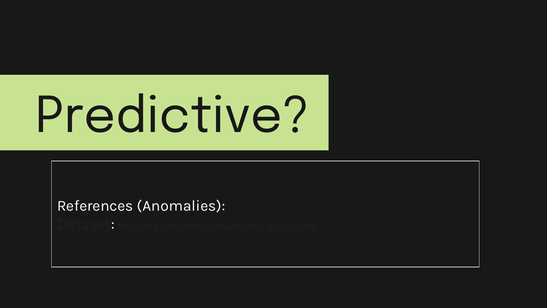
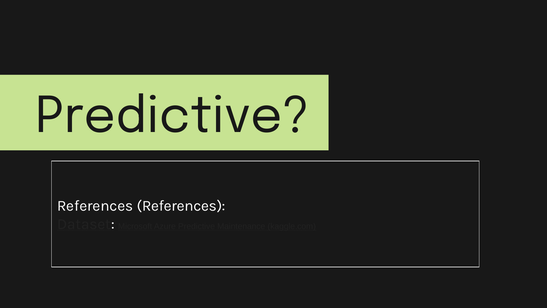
References Anomalies: Anomalies -> References
